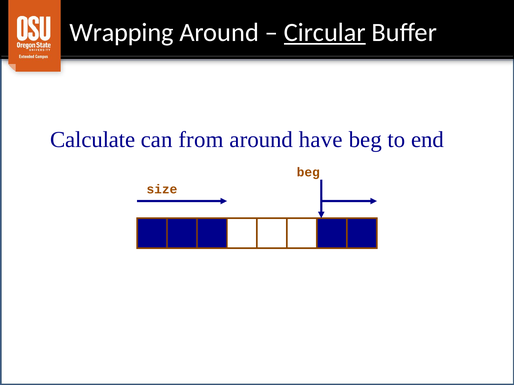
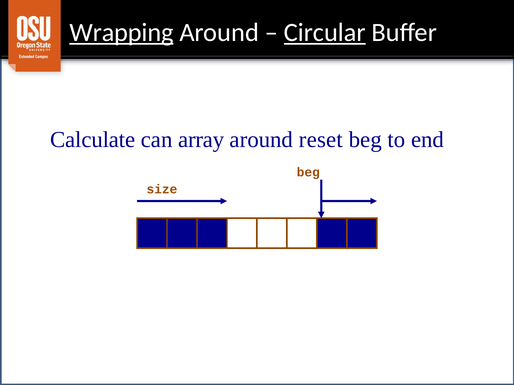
Wrapping underline: none -> present
from: from -> array
have: have -> reset
